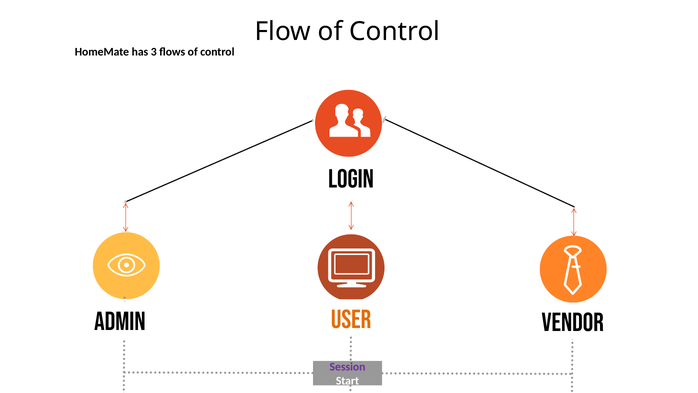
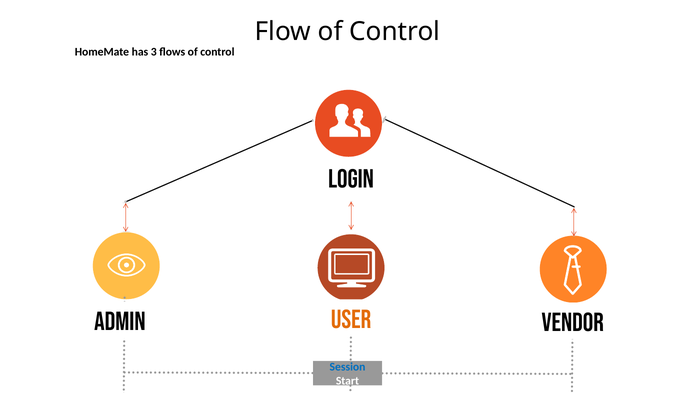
Session colour: purple -> blue
